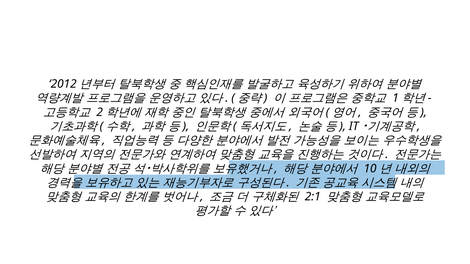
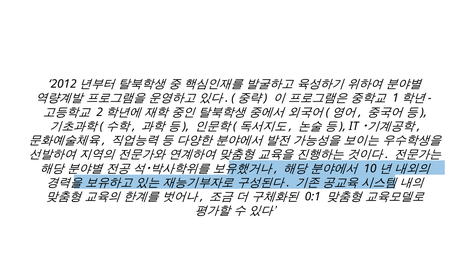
2:1: 2:1 -> 0:1
